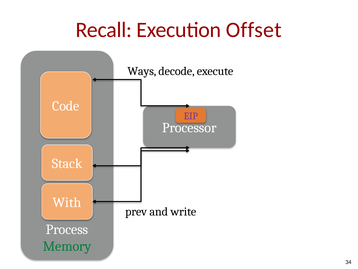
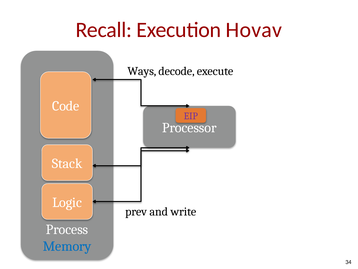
Offset: Offset -> Hovav
With: With -> Logic
Memory colour: green -> blue
